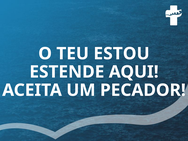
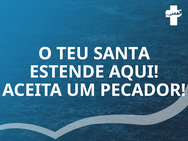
ESTOU: ESTOU -> SANTA
